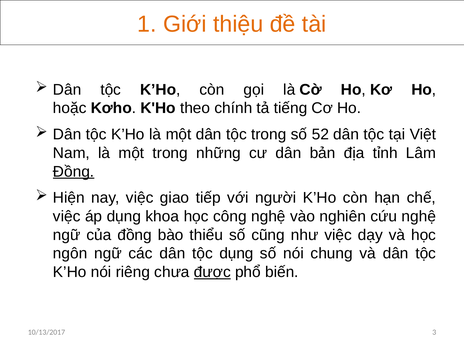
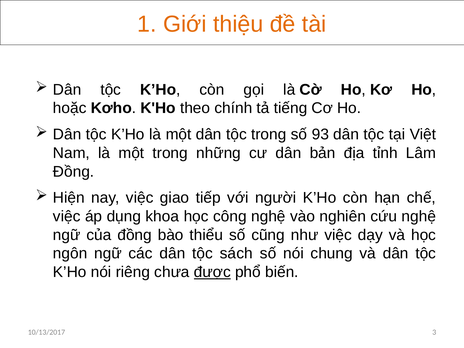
52: 52 -> 93
Đồng at (74, 172) underline: present -> none
tộc dụng: dụng -> sách
